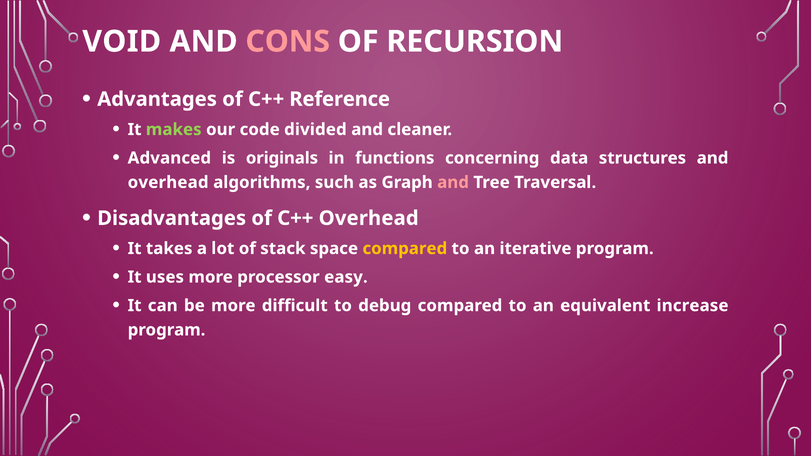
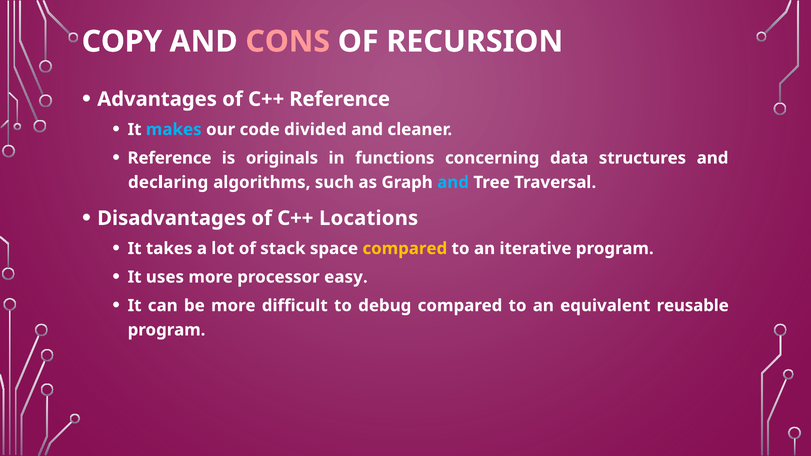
VOID: VOID -> COPY
makes colour: light green -> light blue
Advanced at (169, 158): Advanced -> Reference
overhead at (168, 182): overhead -> declaring
and at (453, 182) colour: pink -> light blue
C++ Overhead: Overhead -> Locations
increase: increase -> reusable
